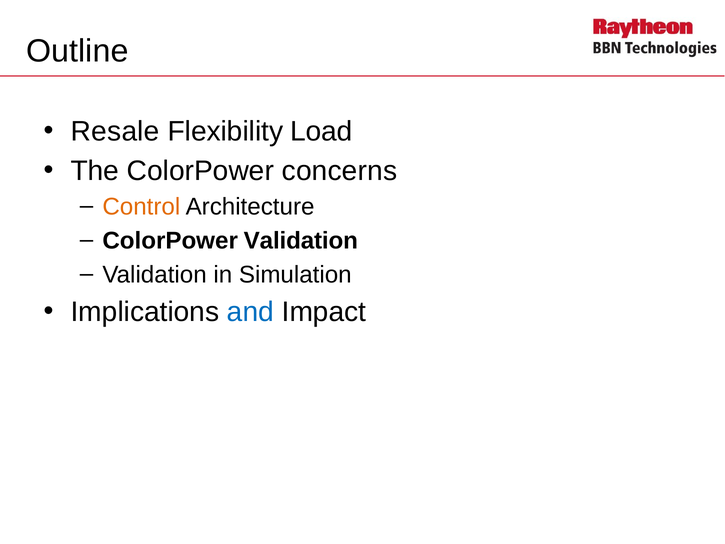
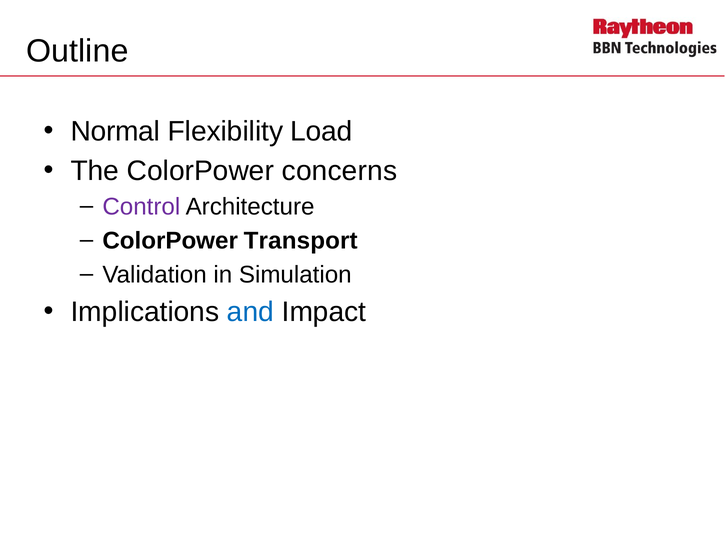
Resale: Resale -> Normal
Control colour: orange -> purple
ColorPower Validation: Validation -> Transport
